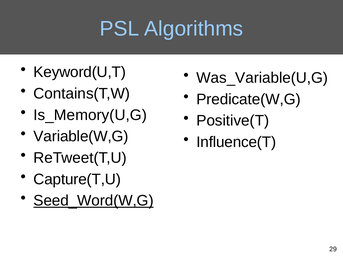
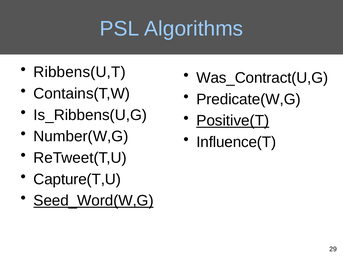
Keyword(U,T: Keyword(U,T -> Ribbens(U,T
Was_Variable(U,G: Was_Variable(U,G -> Was_Contract(U,G
Is_Memory(U,G: Is_Memory(U,G -> Is_Ribbens(U,G
Positive(T underline: none -> present
Variable(W,G: Variable(W,G -> Number(W,G
